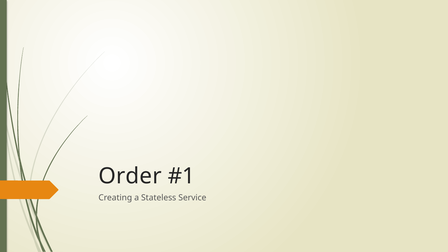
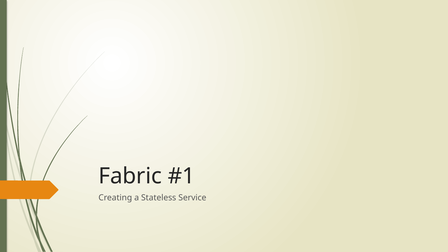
Order: Order -> Fabric
